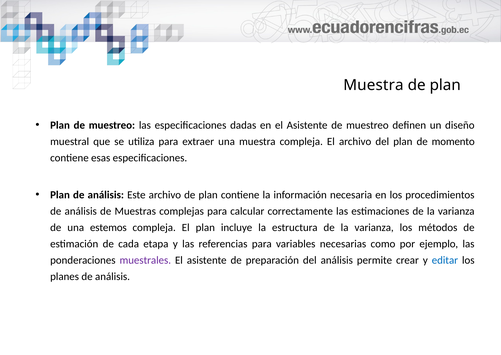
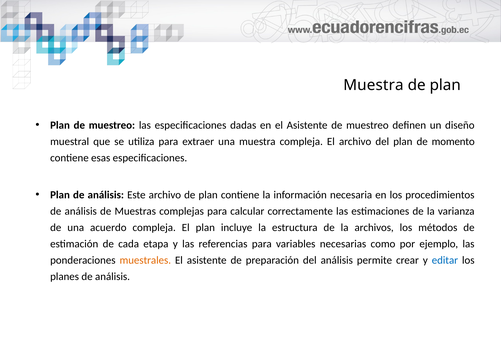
estemos: estemos -> acuerdo
estructura de la varianza: varianza -> archivos
muestrales colour: purple -> orange
